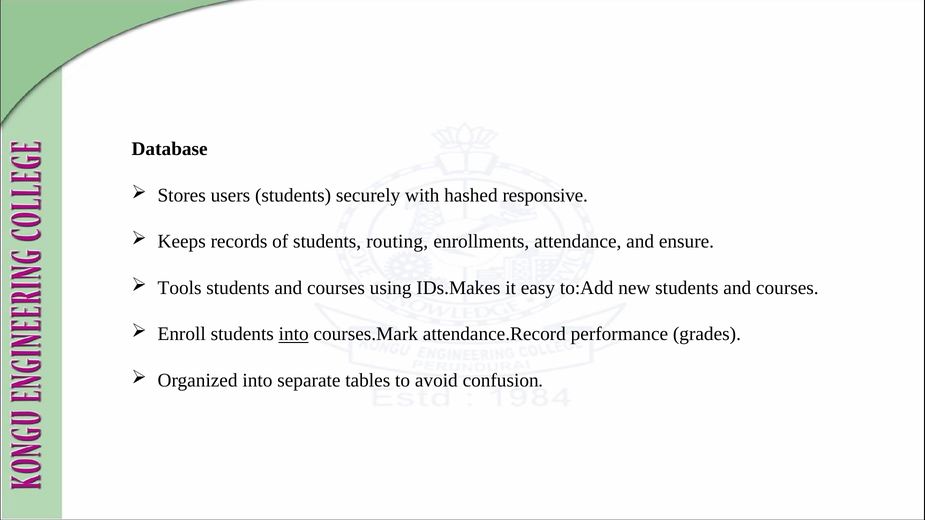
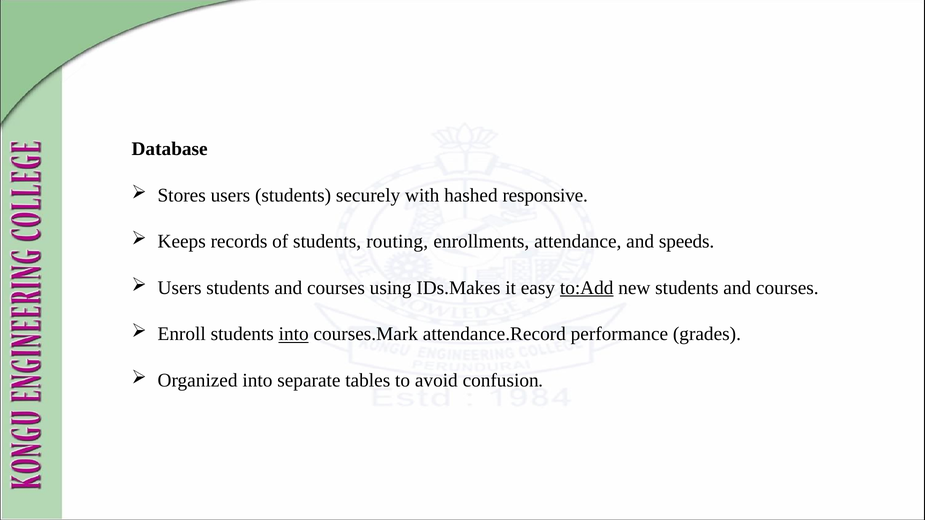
ensure: ensure -> speeds
Tools at (180, 288): Tools -> Users
to:Add underline: none -> present
